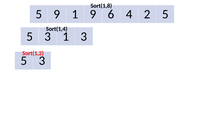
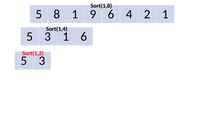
5 9: 9 -> 8
2 5: 5 -> 1
1 3: 3 -> 6
